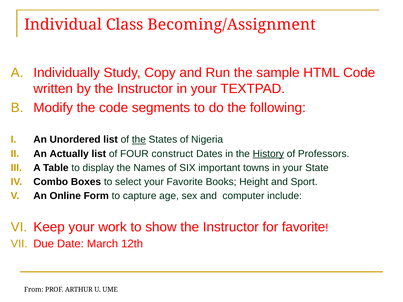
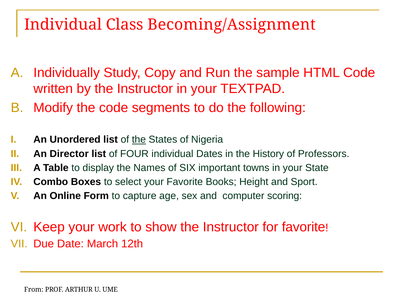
Actually: Actually -> Director
FOUR construct: construct -> individual
History underline: present -> none
include: include -> scoring
